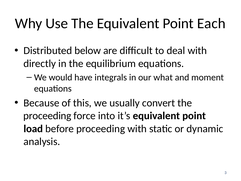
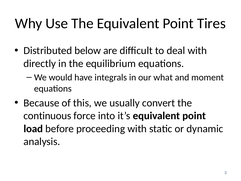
Each: Each -> Tires
proceeding at (47, 116): proceeding -> continuous
